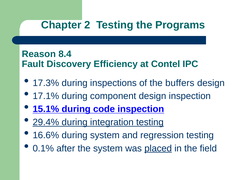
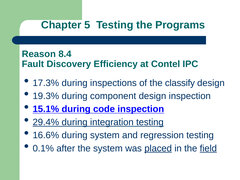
2: 2 -> 5
buffers: buffers -> classify
17.1%: 17.1% -> 19.3%
field underline: none -> present
